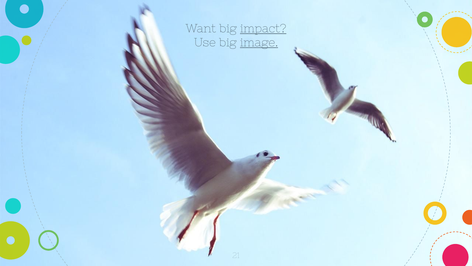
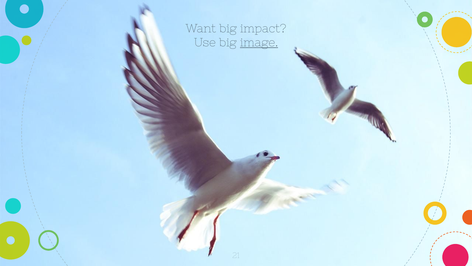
impact underline: present -> none
